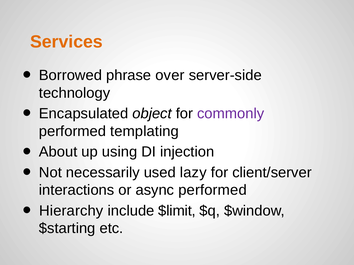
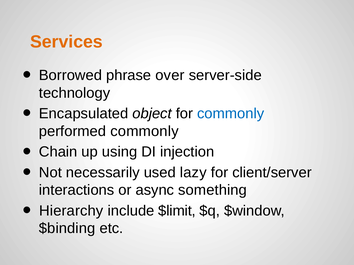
commonly at (231, 114) colour: purple -> blue
performed templating: templating -> commonly
About: About -> Chain
async performed: performed -> something
$starting: $starting -> $binding
